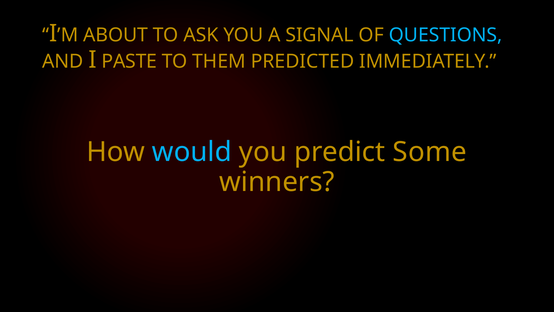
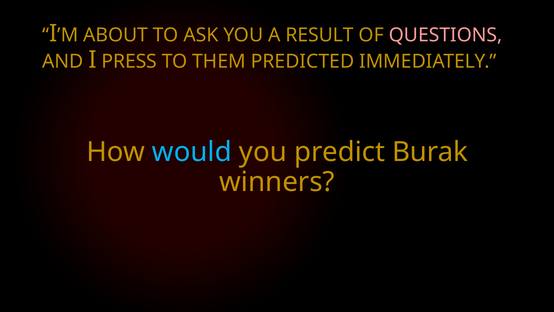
SIGNAL: SIGNAL -> RESULT
QUESTIONS colour: light blue -> pink
PASTE: PASTE -> PRESS
Some: Some -> Burak
